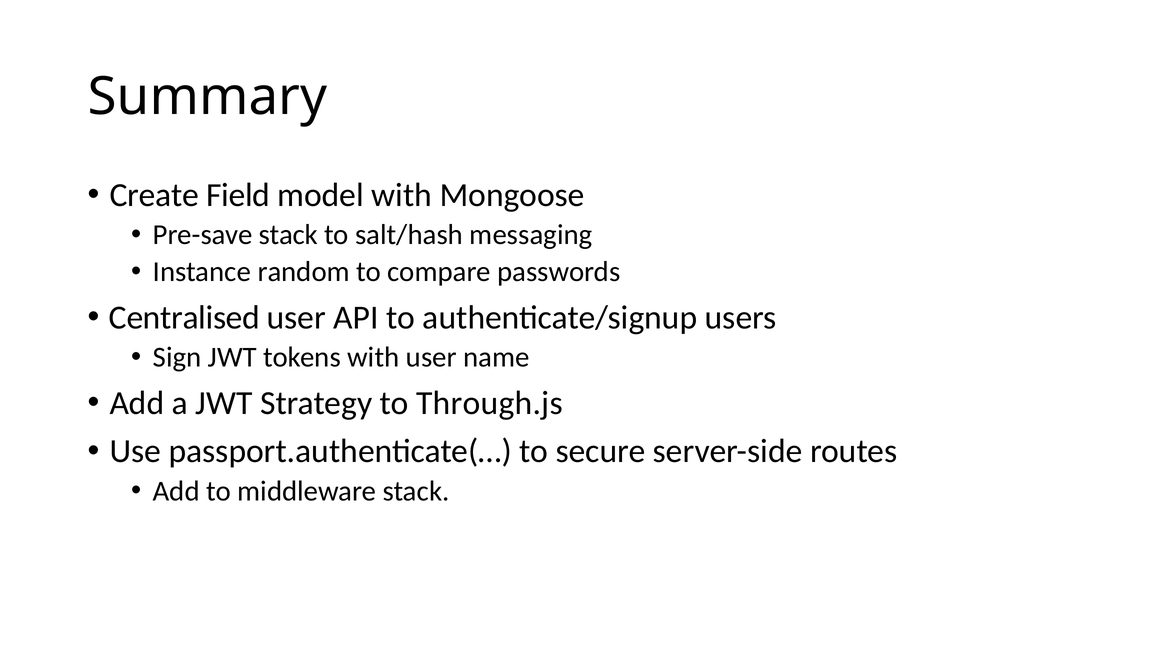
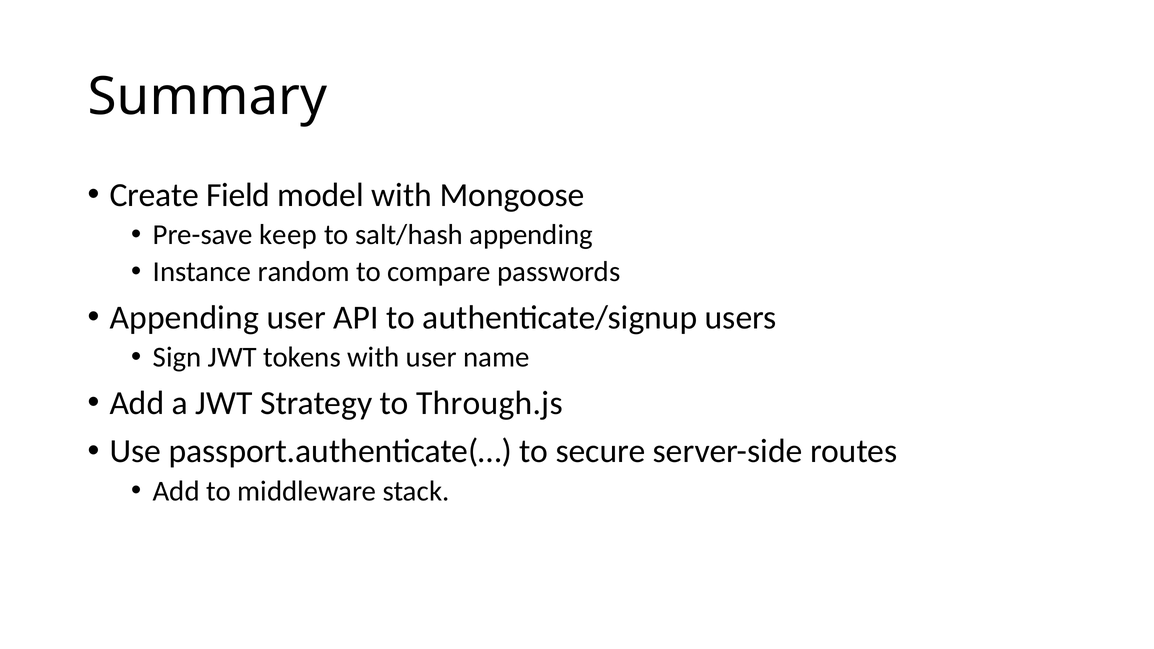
Pre-save stack: stack -> keep
salt/hash messaging: messaging -> appending
Centralised at (184, 318): Centralised -> Appending
